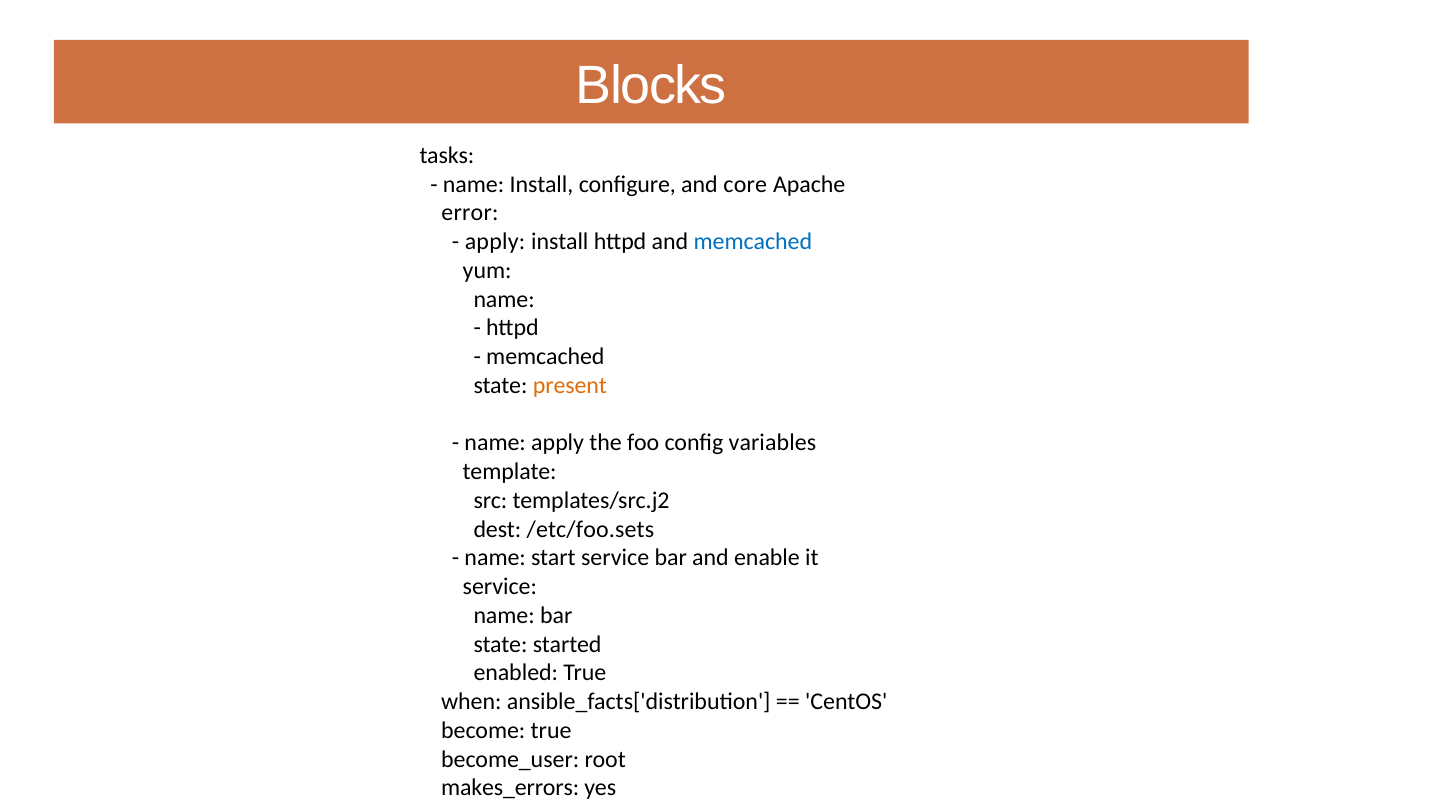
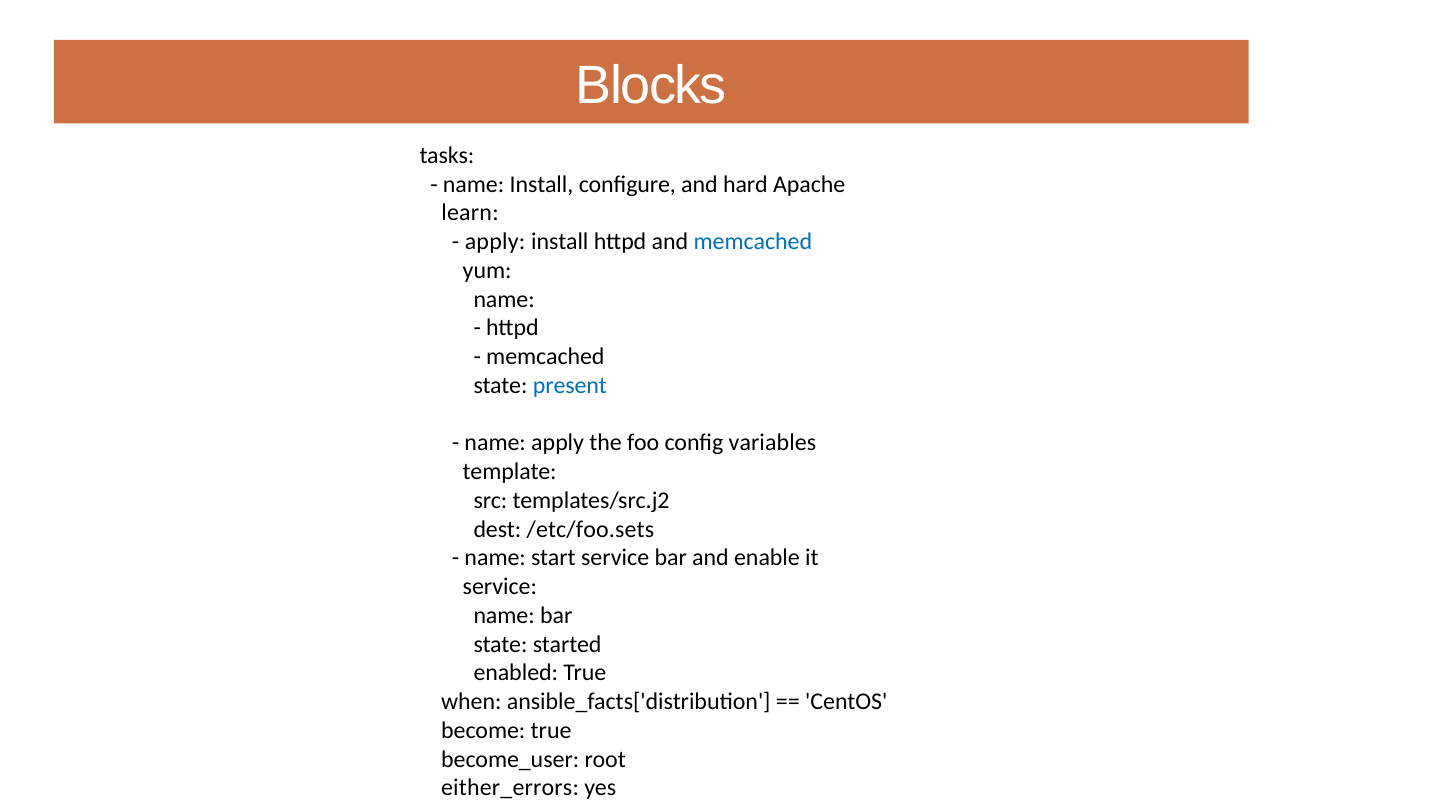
core: core -> hard
error: error -> learn
present colour: orange -> blue
makes_errors: makes_errors -> either_errors
